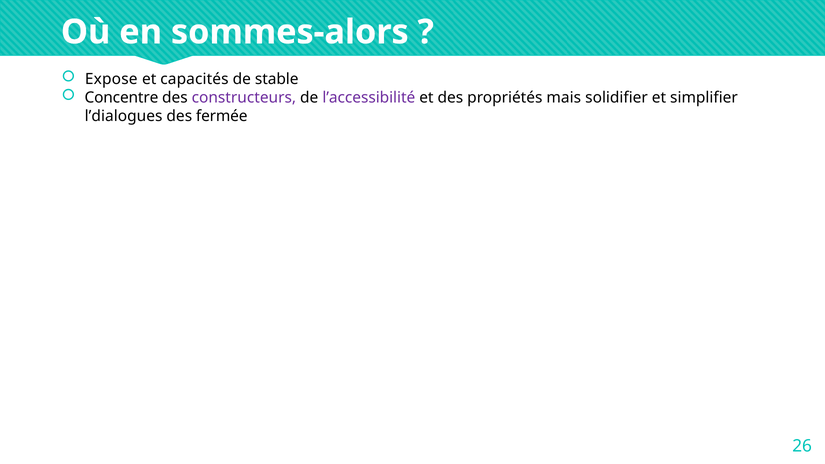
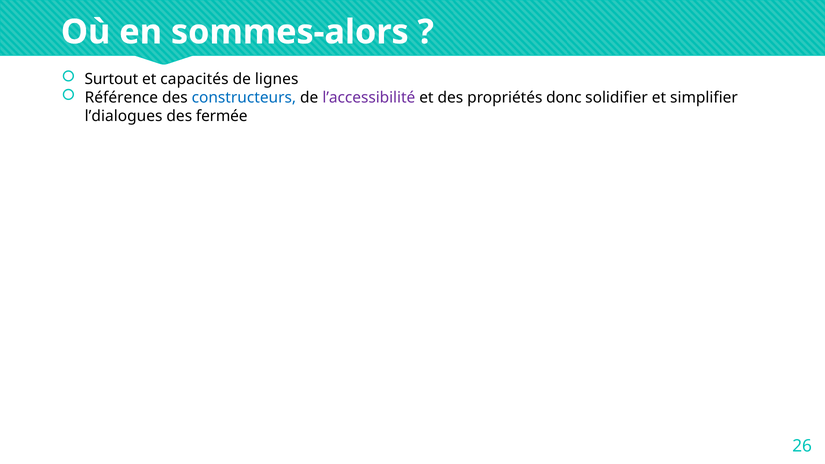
Expose: Expose -> Surtout
stable: stable -> lignes
Concentre: Concentre -> Référence
constructeurs colour: purple -> blue
mais: mais -> donc
